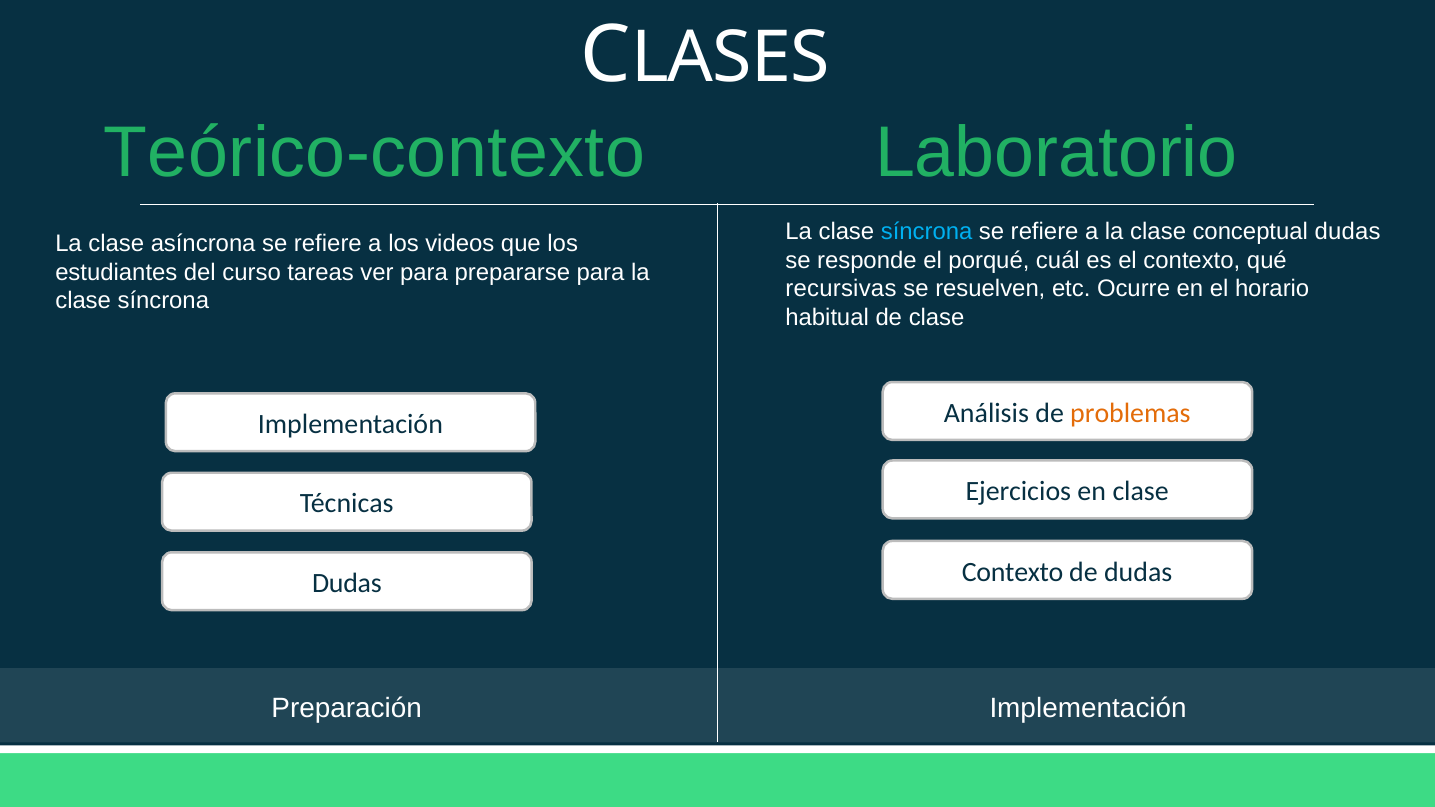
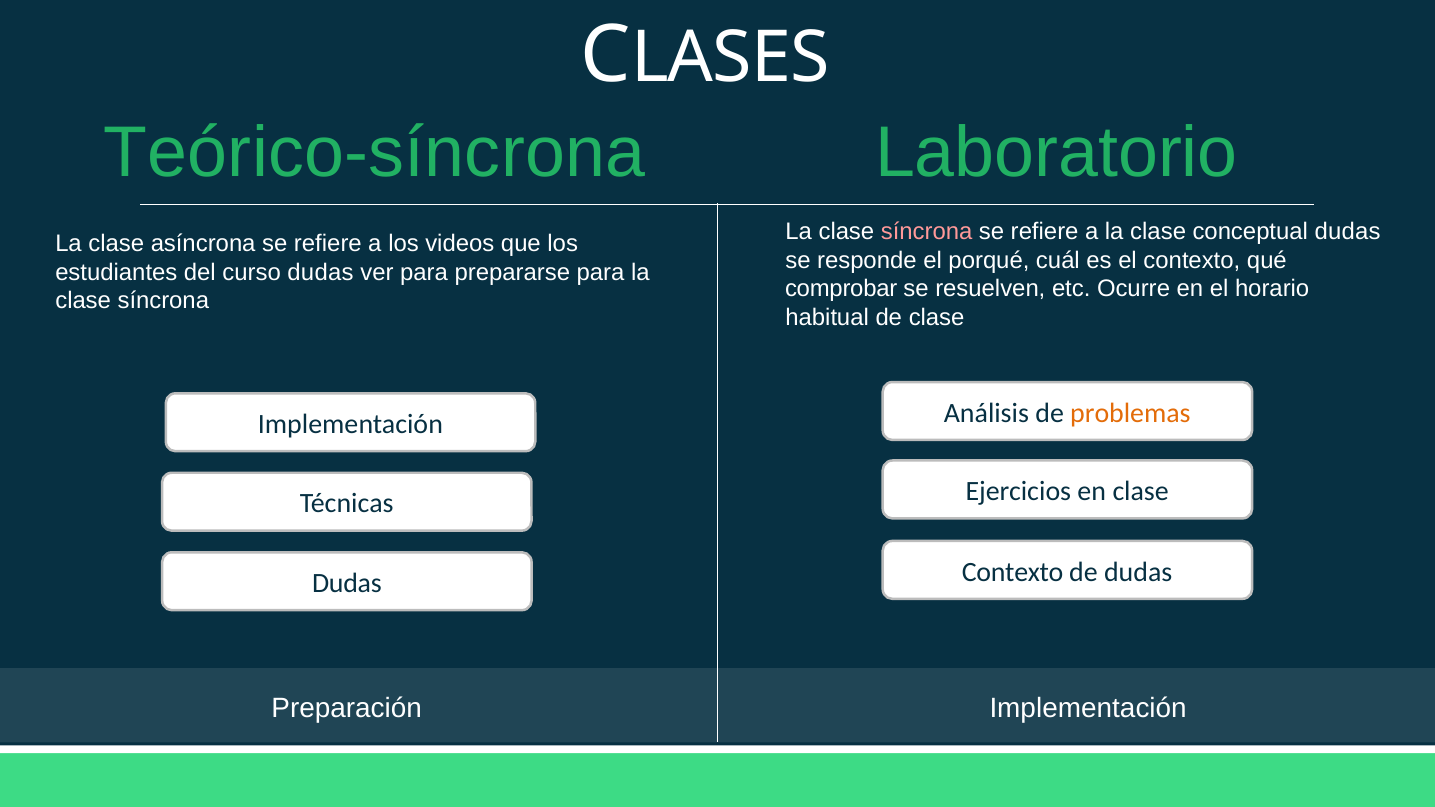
Teórico-contexto: Teórico-contexto -> Teórico-síncrona
síncrona at (927, 232) colour: light blue -> pink
curso tareas: tareas -> dudas
recursivas: recursivas -> comprobar
